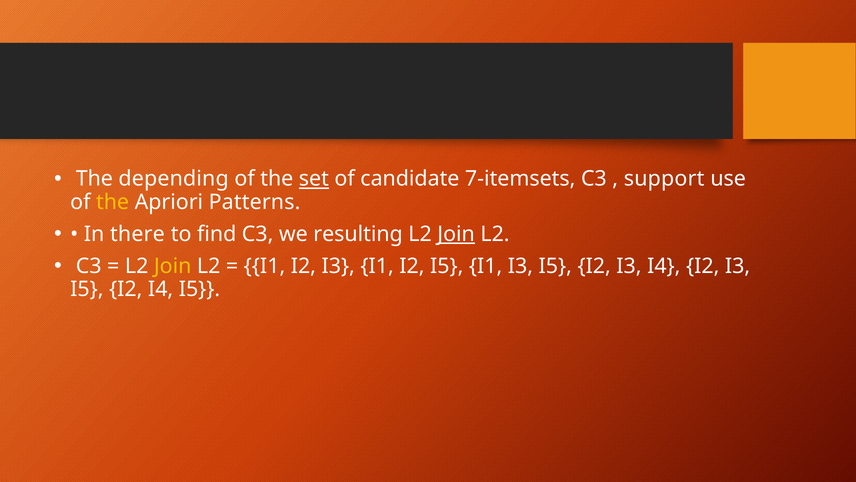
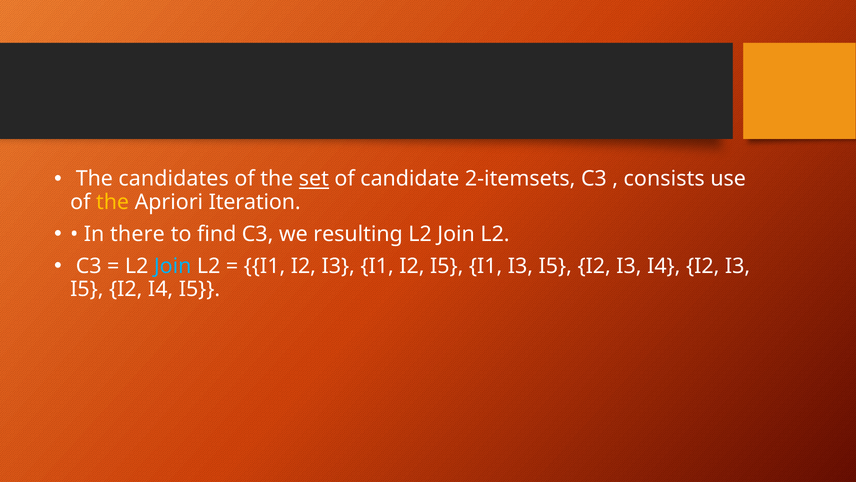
depending: depending -> candidates
7-itemsets: 7-itemsets -> 2-itemsets
support: support -> consists
Patterns: Patterns -> Iteration
Join at (456, 234) underline: present -> none
Join at (173, 266) colour: yellow -> light blue
